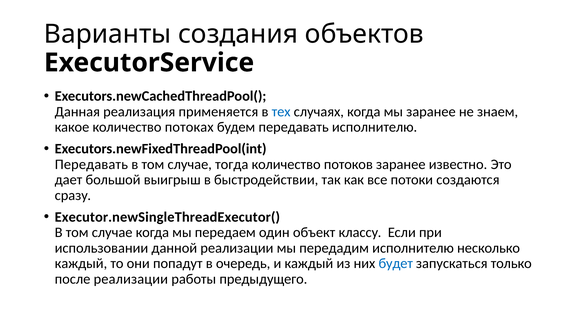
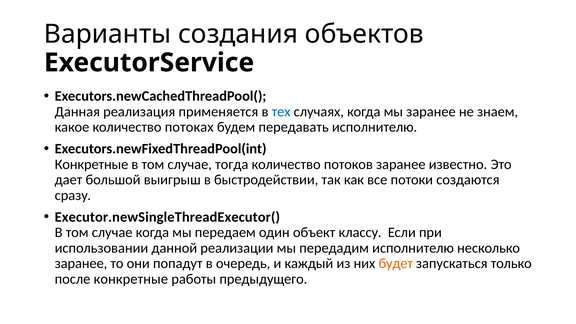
Передавать at (91, 164): Передавать -> Конкретные
каждый at (81, 264): каждый -> заранее
будет colour: blue -> orange
после реализации: реализации -> конкретные
